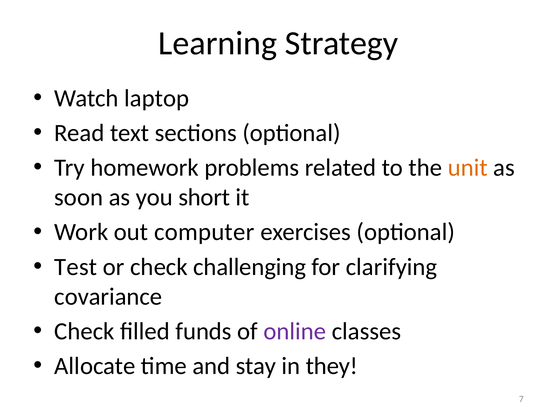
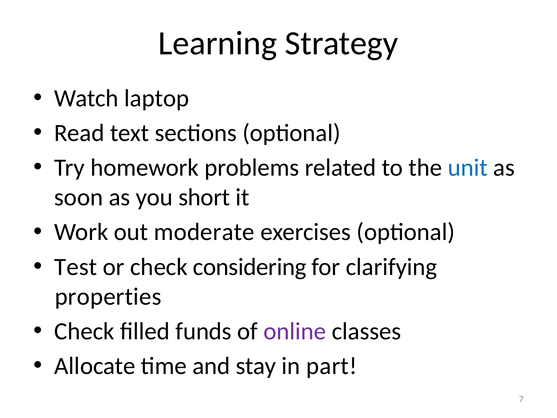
unit colour: orange -> blue
computer: computer -> moderate
challenging: challenging -> considering
covariance: covariance -> properties
they: they -> part
